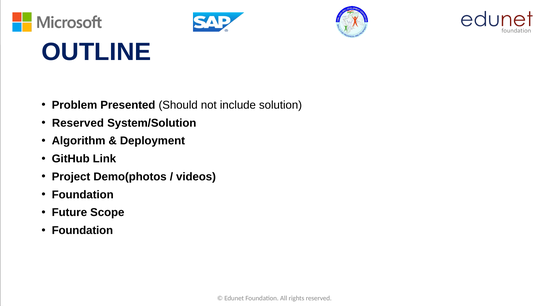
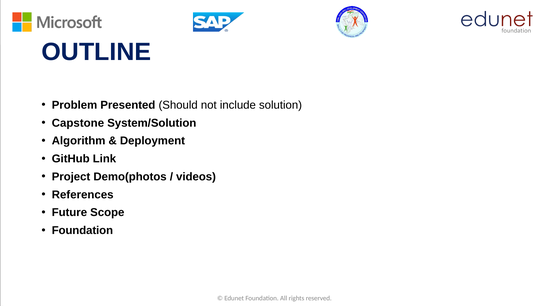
Reserved at (78, 123): Reserved -> Capstone
Foundation at (83, 195): Foundation -> References
